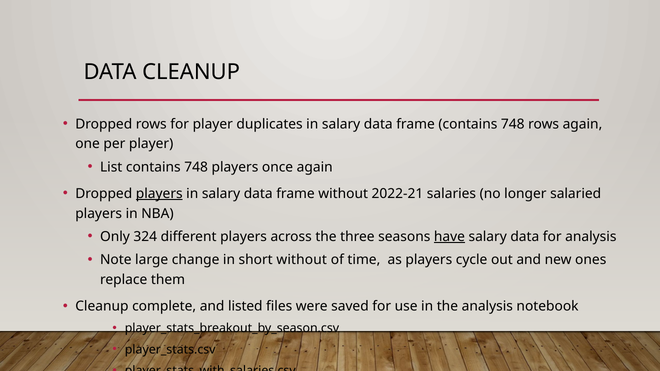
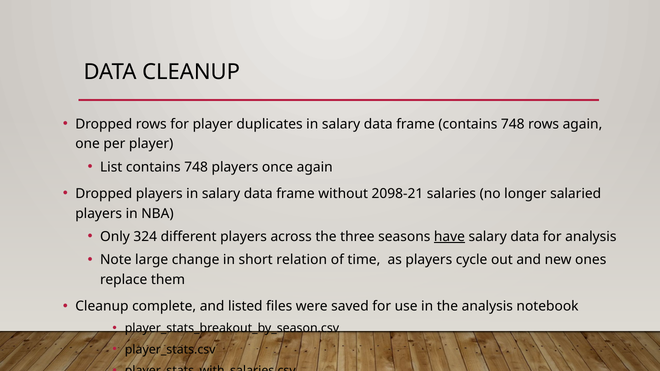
players at (159, 194) underline: present -> none
2022-21: 2022-21 -> 2098-21
short without: without -> relation
